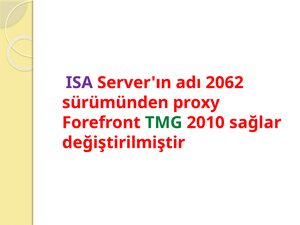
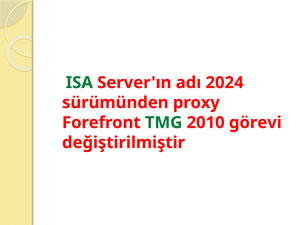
ISA colour: purple -> green
2062: 2062 -> 2024
sağlar: sağlar -> görevi
